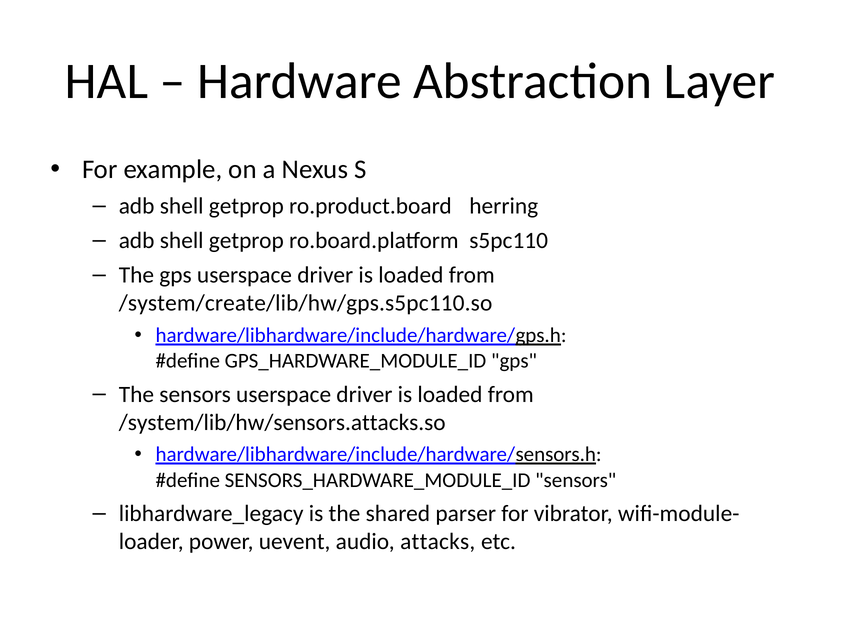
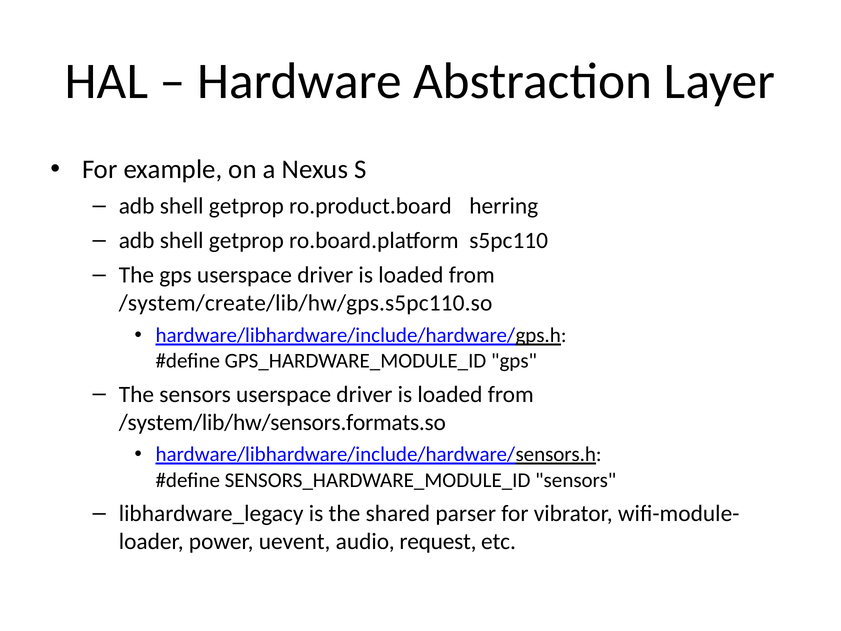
/system/lib/hw/sensors.attacks.so: /system/lib/hw/sensors.attacks.so -> /system/lib/hw/sensors.formats.so
attacks: attacks -> request
